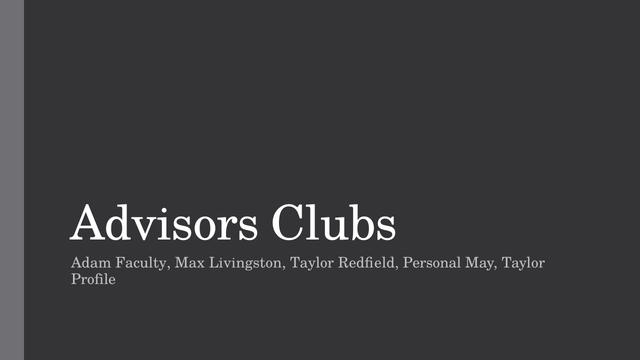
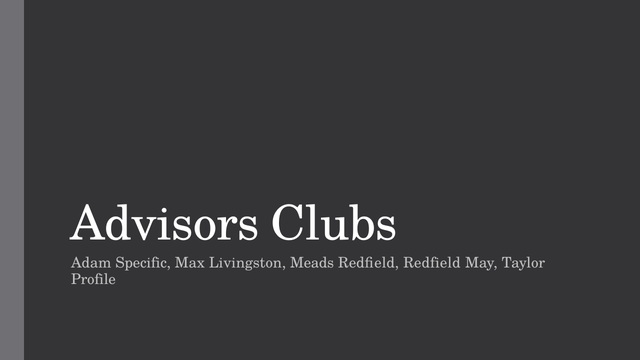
Faculty: Faculty -> Specific
Livingston Taylor: Taylor -> Meads
Redfield Personal: Personal -> Redfield
